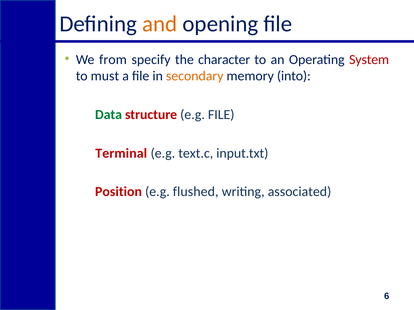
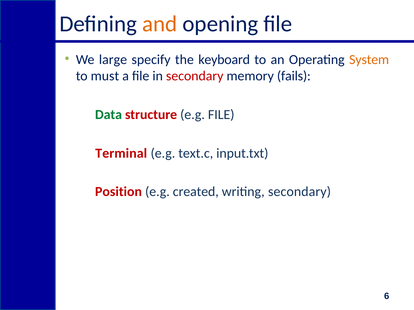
from: from -> large
character: character -> keyboard
System colour: red -> orange
secondary at (195, 76) colour: orange -> red
into: into -> fails
flushed: flushed -> created
writing associated: associated -> secondary
